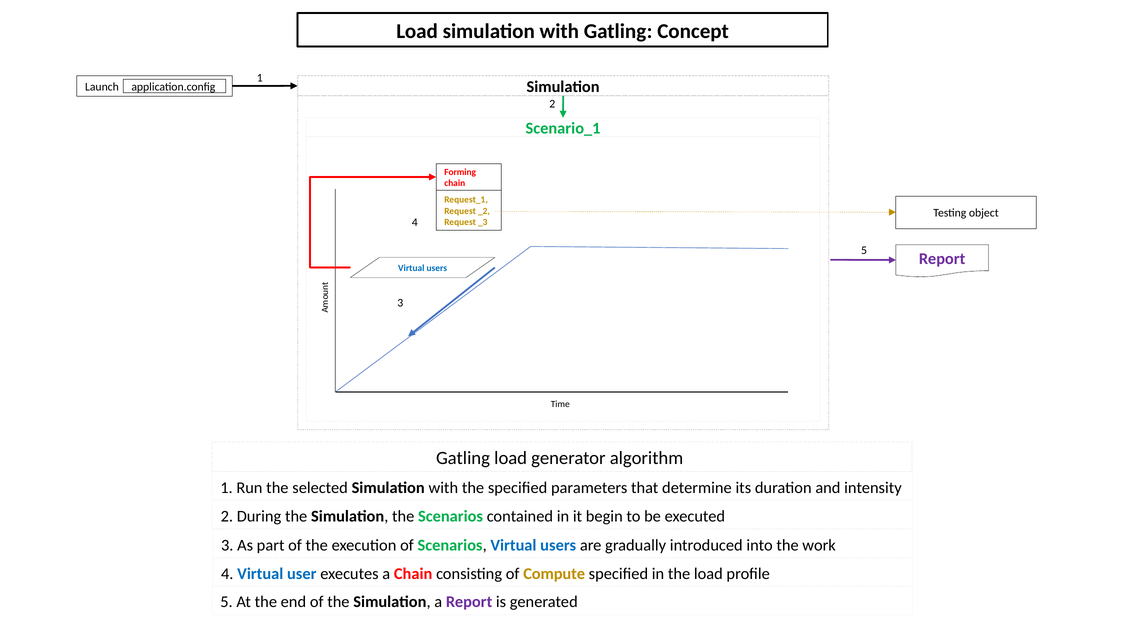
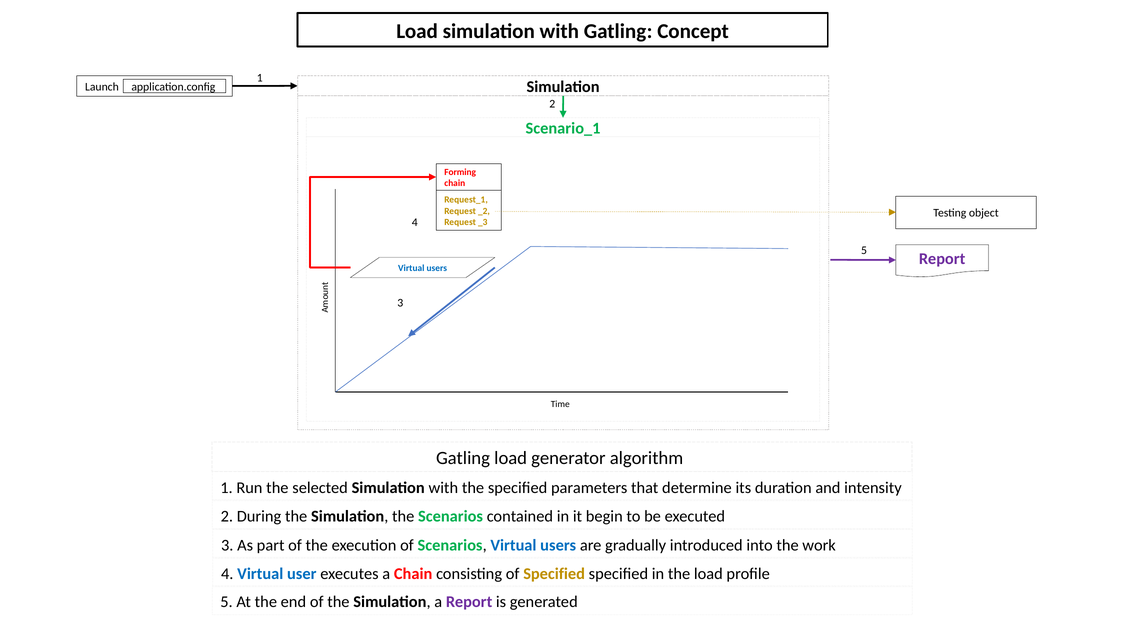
of Compute: Compute -> Specified
